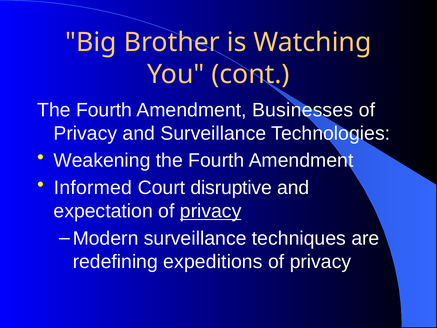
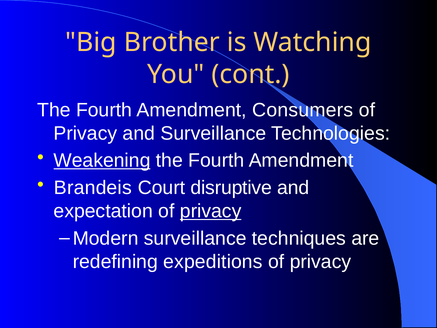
Businesses: Businesses -> Consumers
Weakening underline: none -> present
Informed: Informed -> Brandeis
